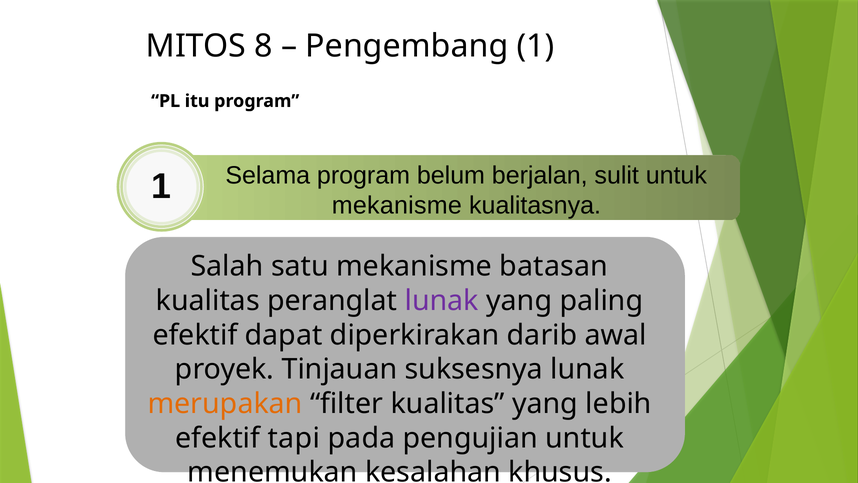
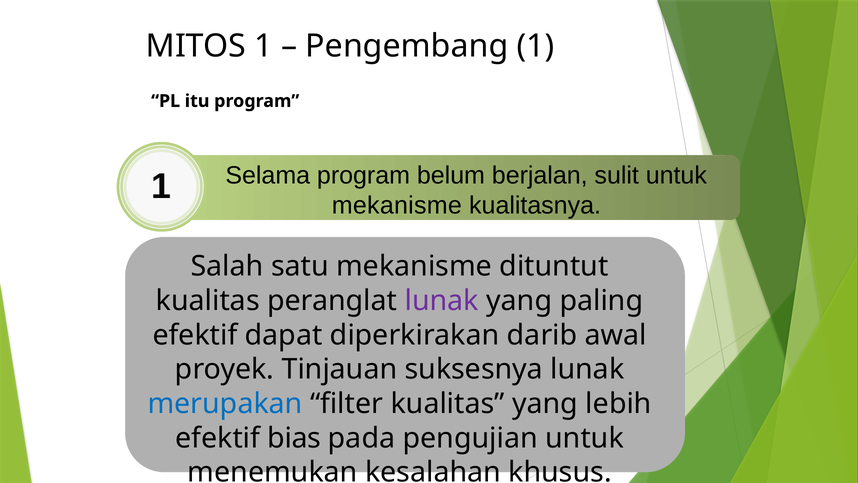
MITOS 8: 8 -> 1
batasan: batasan -> dituntut
merupakan colour: orange -> blue
tapi: tapi -> bias
